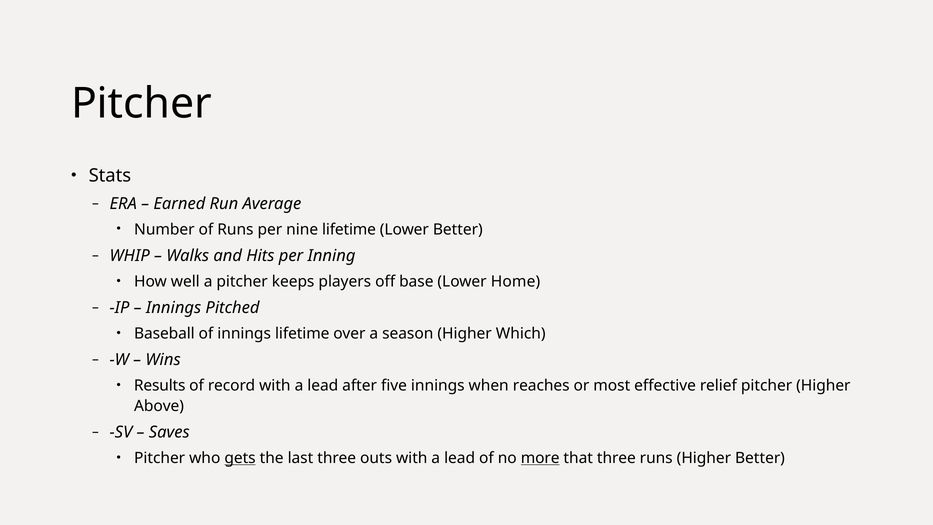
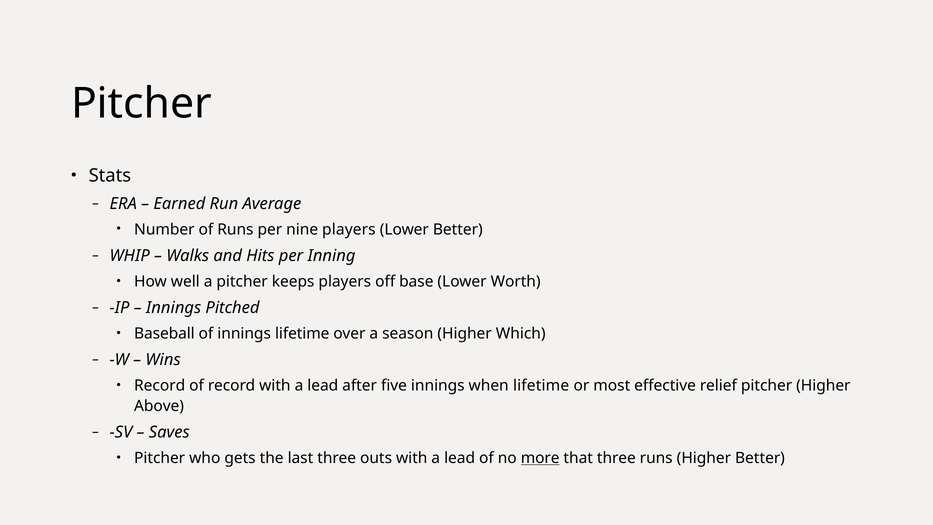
nine lifetime: lifetime -> players
Home: Home -> Worth
Results at (160, 385): Results -> Record
when reaches: reaches -> lifetime
gets underline: present -> none
